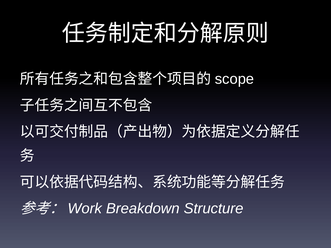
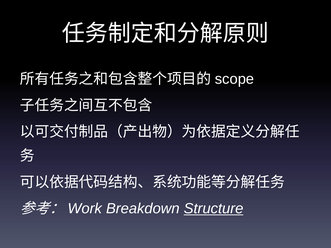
Structure underline: none -> present
